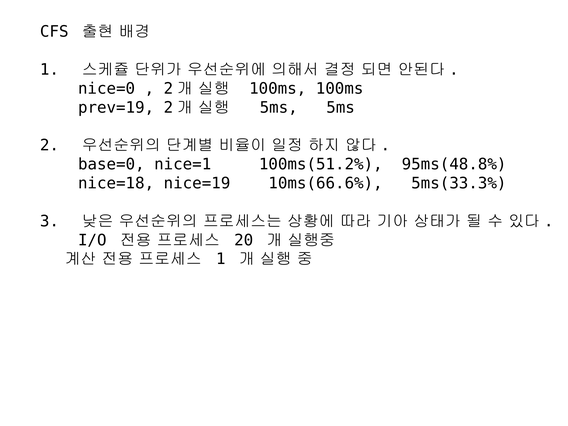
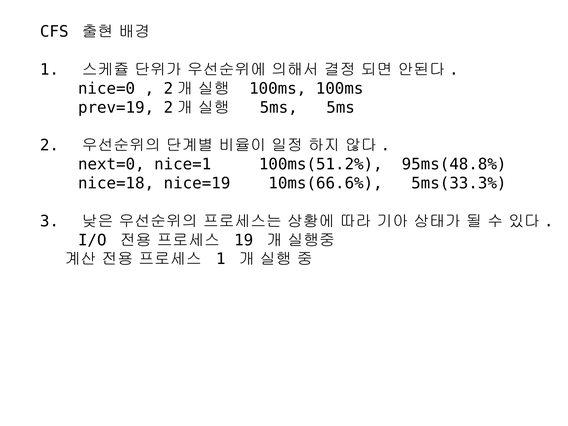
base=0: base=0 -> next=0
20: 20 -> 19
